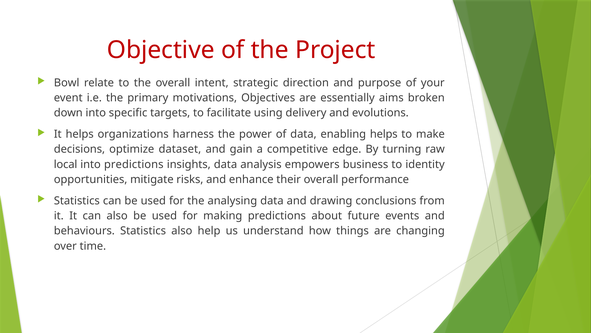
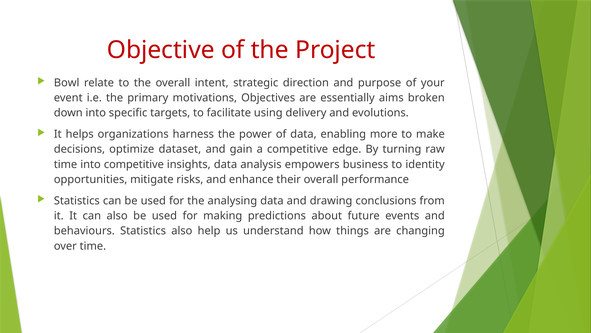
enabling helps: helps -> more
local at (66, 164): local -> time
into predictions: predictions -> competitive
